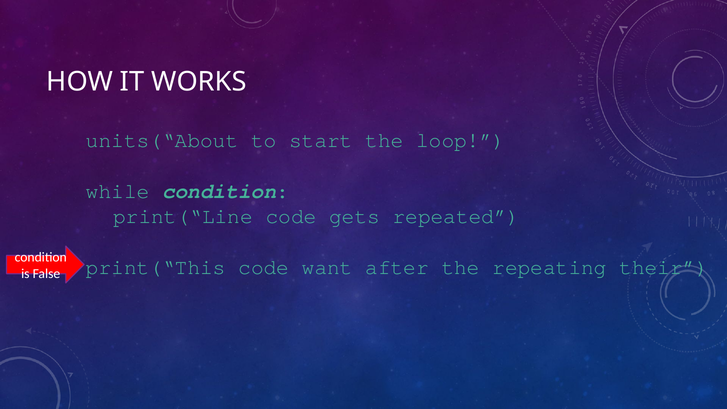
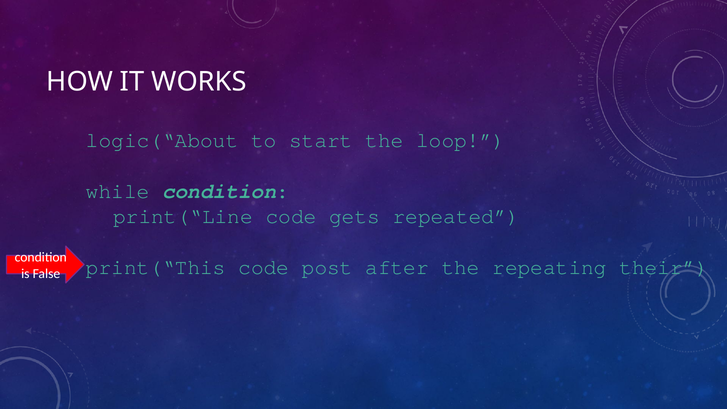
units(“About: units(“About -> logic(“About
want: want -> post
